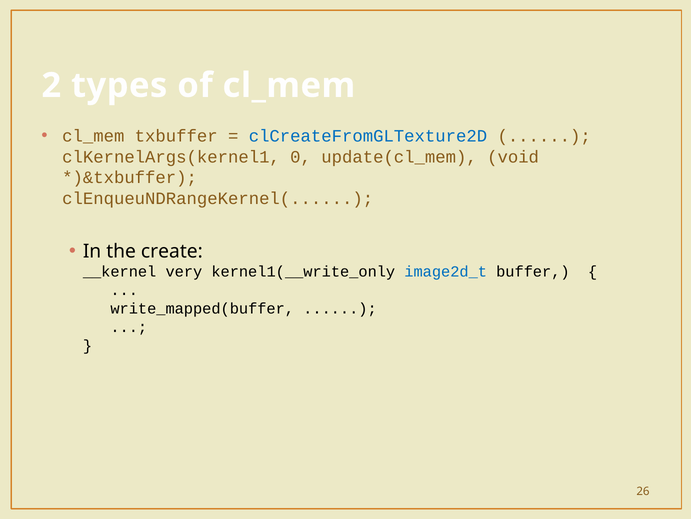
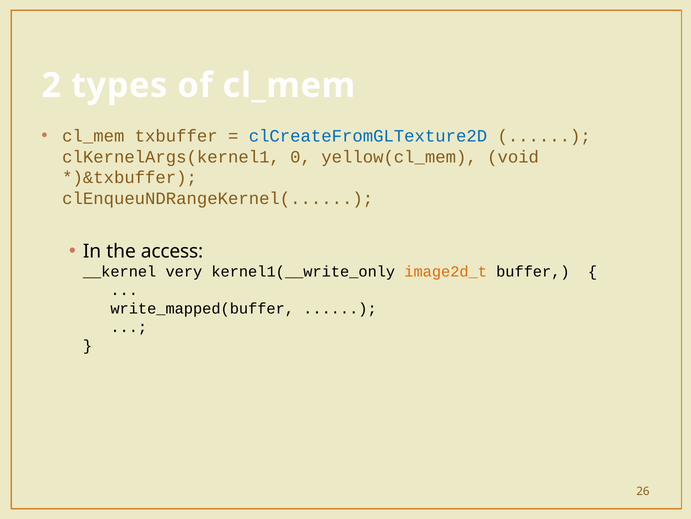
update(cl_mem: update(cl_mem -> yellow(cl_mem
create: create -> access
image2d_t colour: blue -> orange
